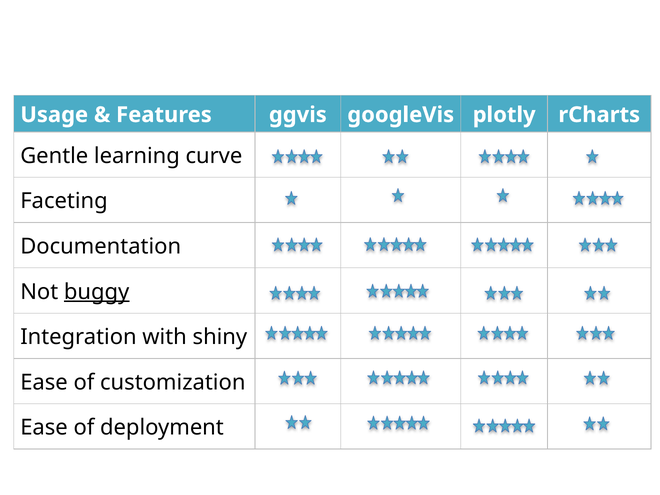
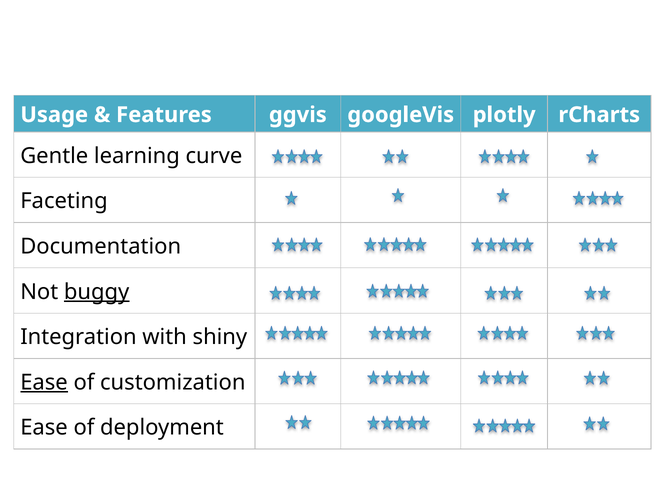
Ease at (44, 382) underline: none -> present
